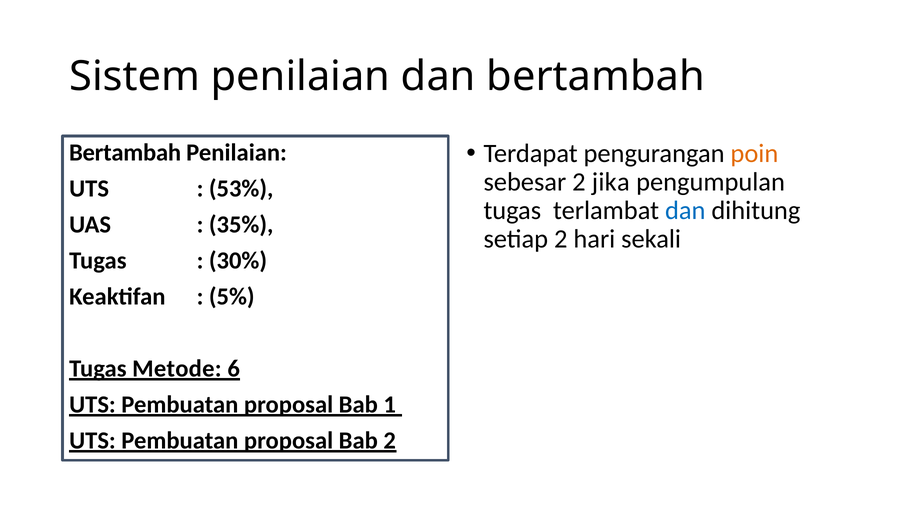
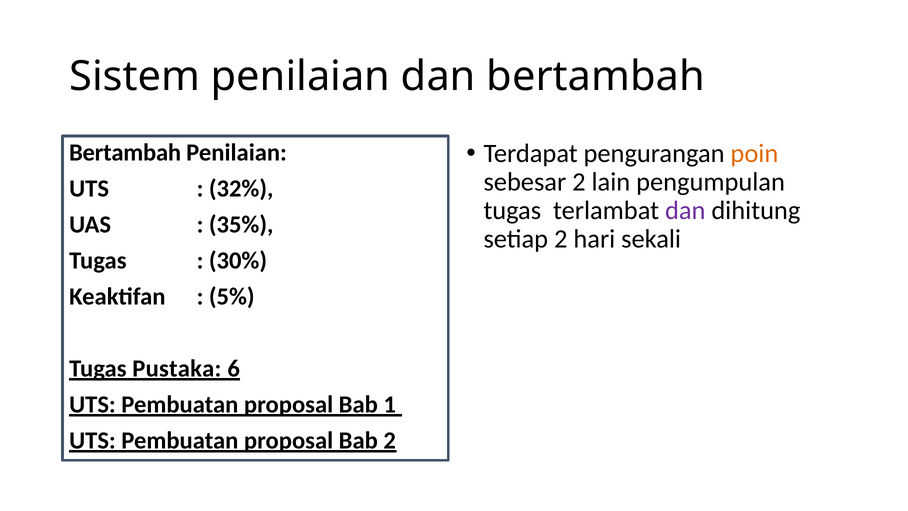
jika: jika -> lain
53%: 53% -> 32%
dan at (685, 211) colour: blue -> purple
Metode: Metode -> Pustaka
